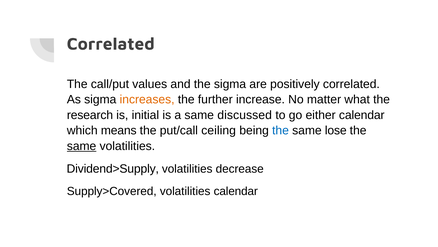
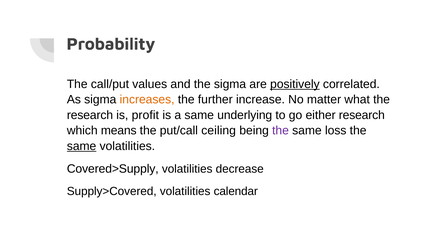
Correlated at (111, 44): Correlated -> Probability
positively underline: none -> present
initial: initial -> profit
discussed: discussed -> underlying
either calendar: calendar -> research
the at (281, 130) colour: blue -> purple
lose: lose -> loss
Dividend>Supply: Dividend>Supply -> Covered>Supply
